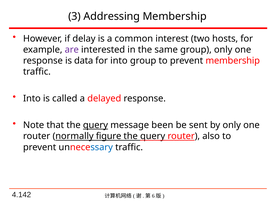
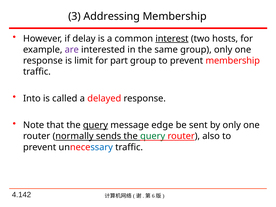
interest underline: none -> present
data: data -> limit
for into: into -> part
been: been -> edge
figure: figure -> sends
query at (153, 136) colour: black -> green
